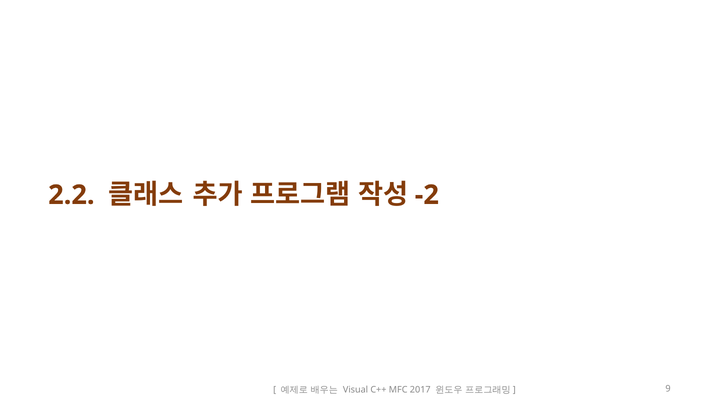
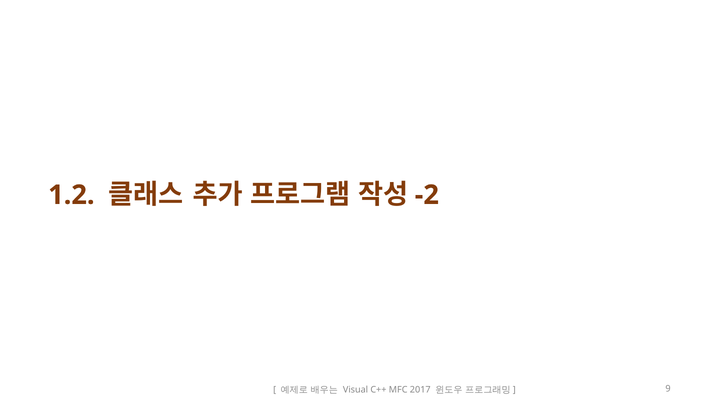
2.2: 2.2 -> 1.2
